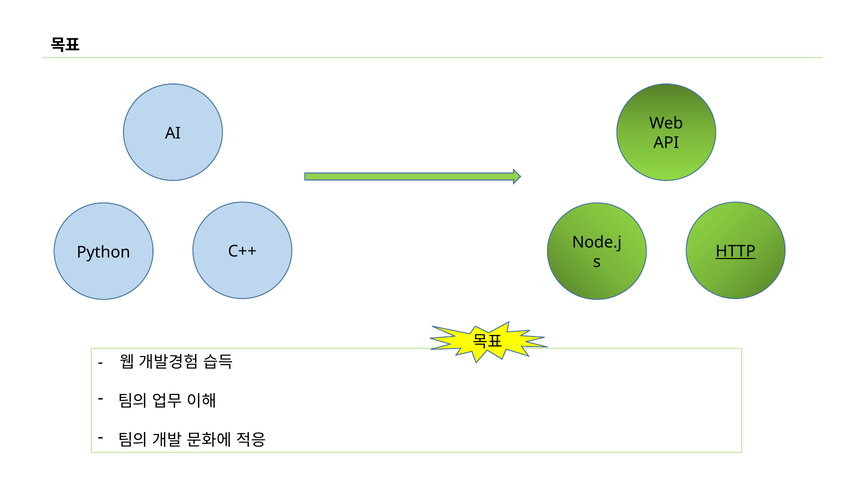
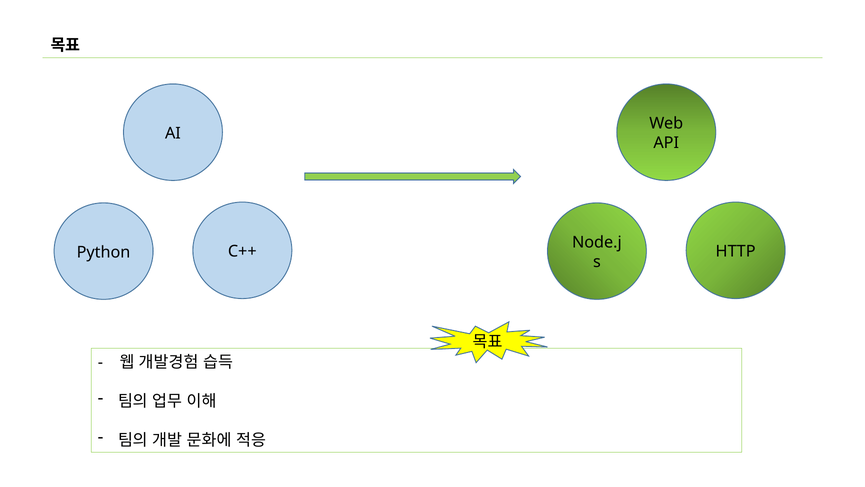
HTTP underline: present -> none
